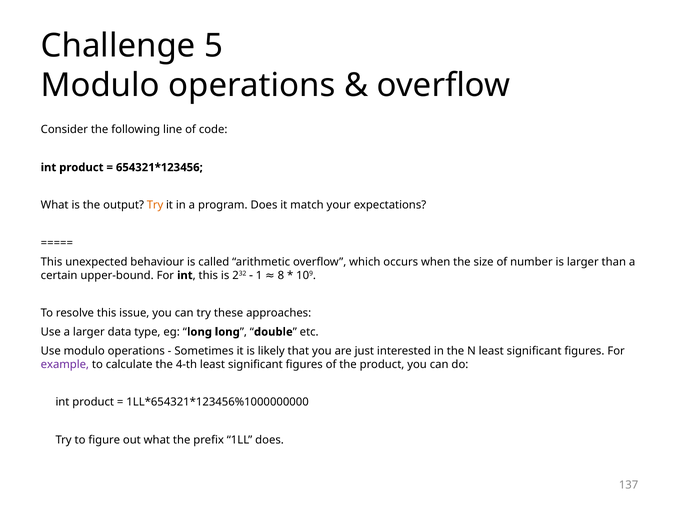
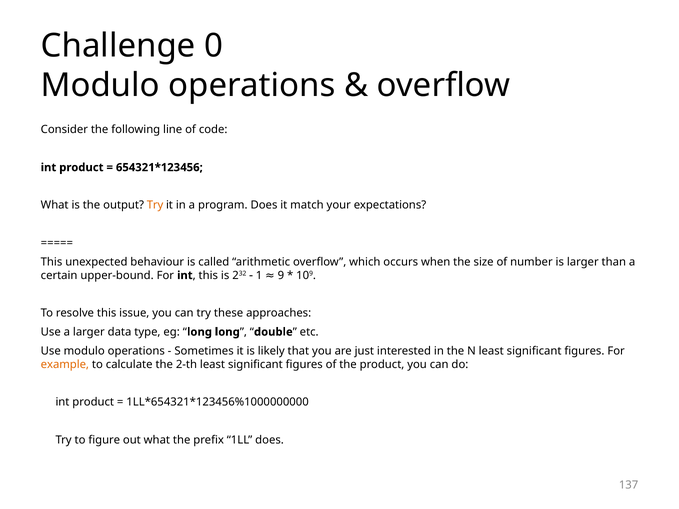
5: 5 -> 0
1 8: 8 -> 9
example colour: purple -> orange
4-th: 4-th -> 2-th
